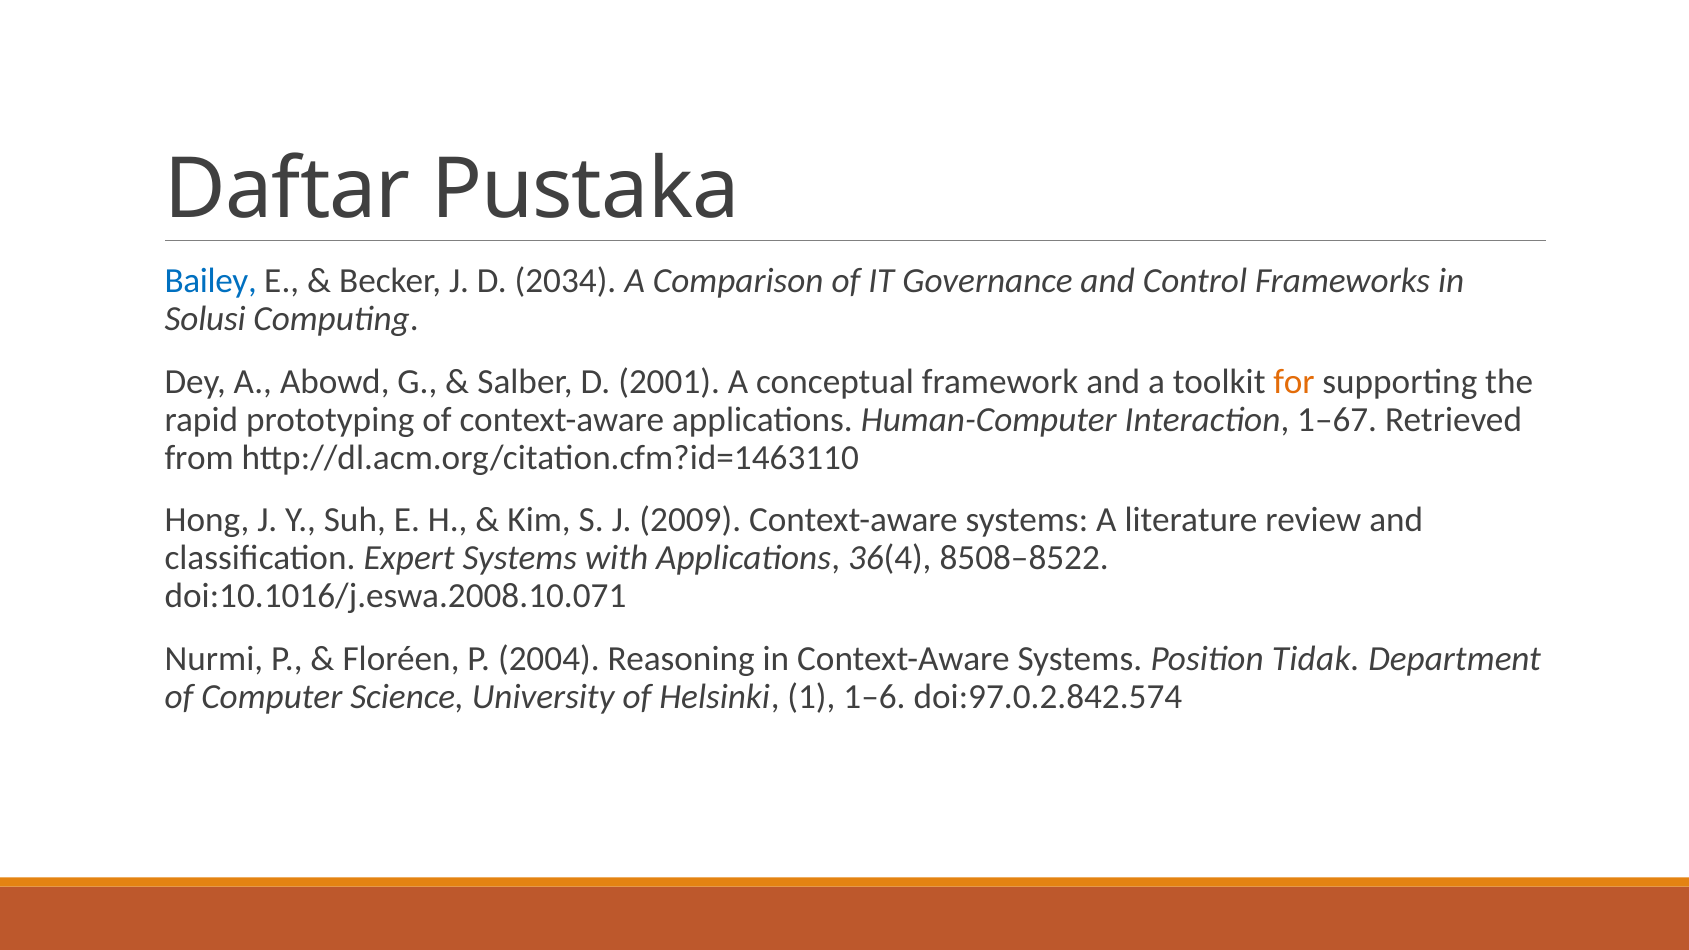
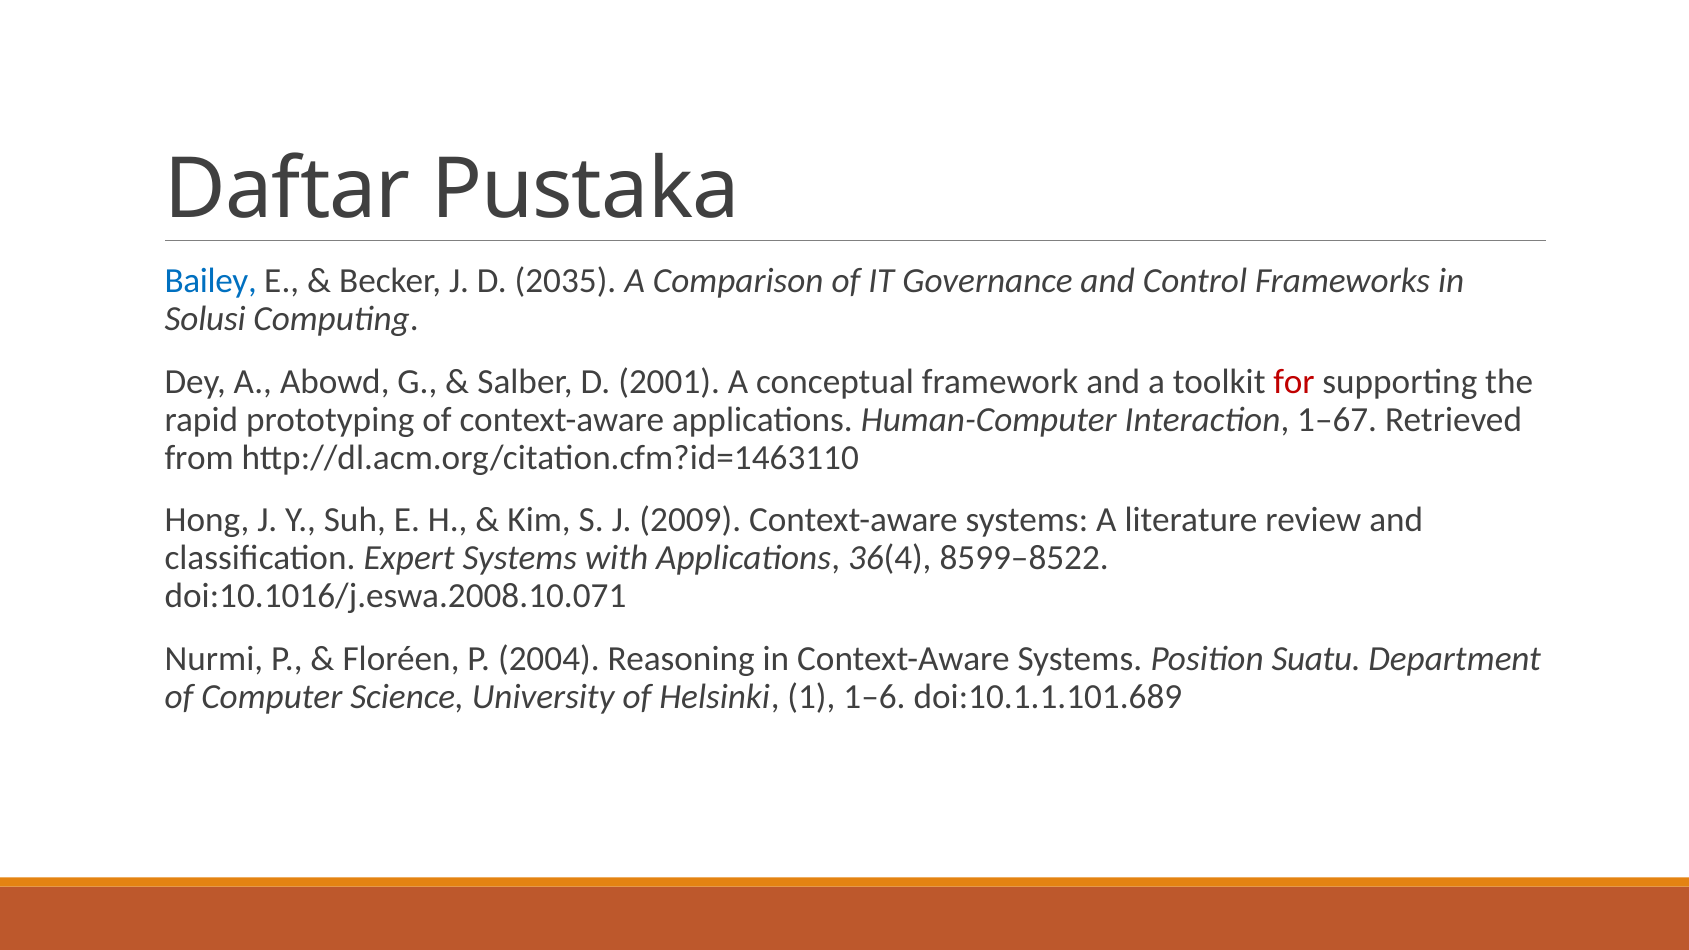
2034: 2034 -> 2035
for colour: orange -> red
8508–8522: 8508–8522 -> 8599–8522
Tidak: Tidak -> Suatu
doi:97.0.2.842.574: doi:97.0.2.842.574 -> doi:10.1.1.101.689
